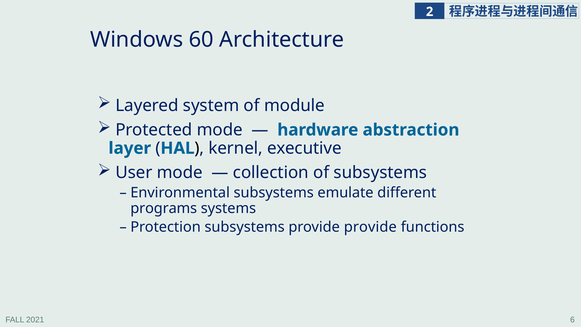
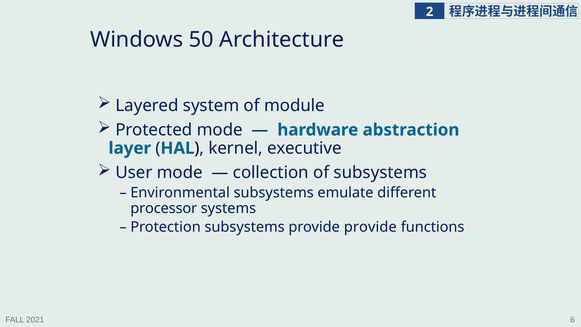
60: 60 -> 50
programs: programs -> processor
